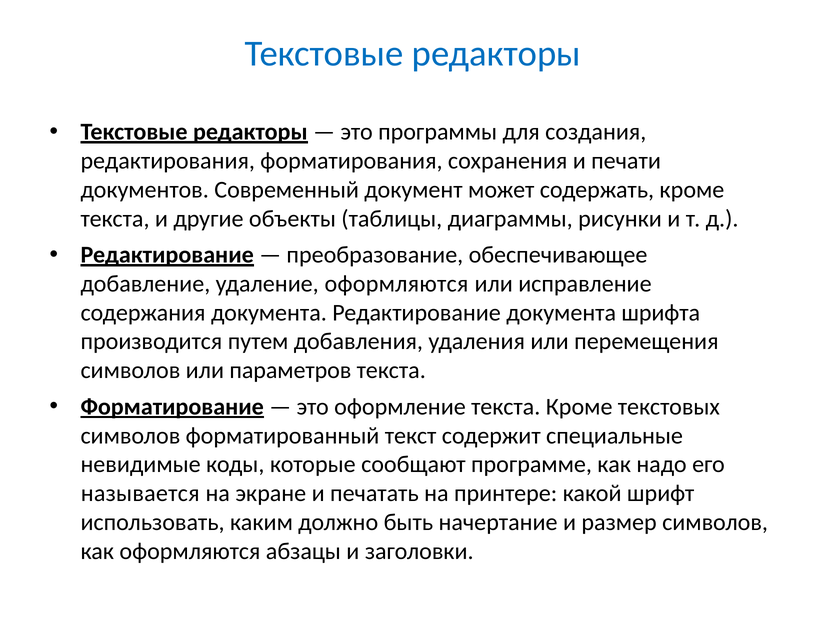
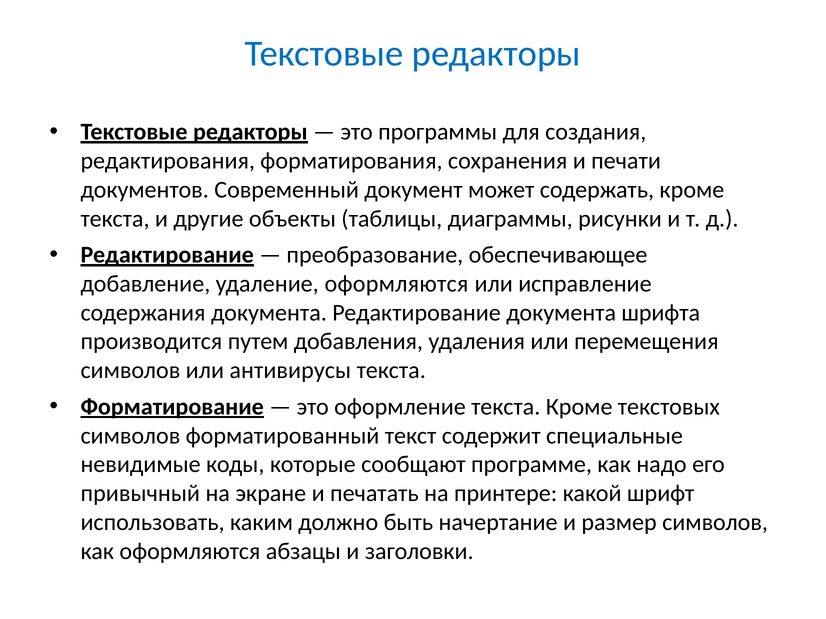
параметров: параметров -> антивирусы
называется: называется -> привычный
